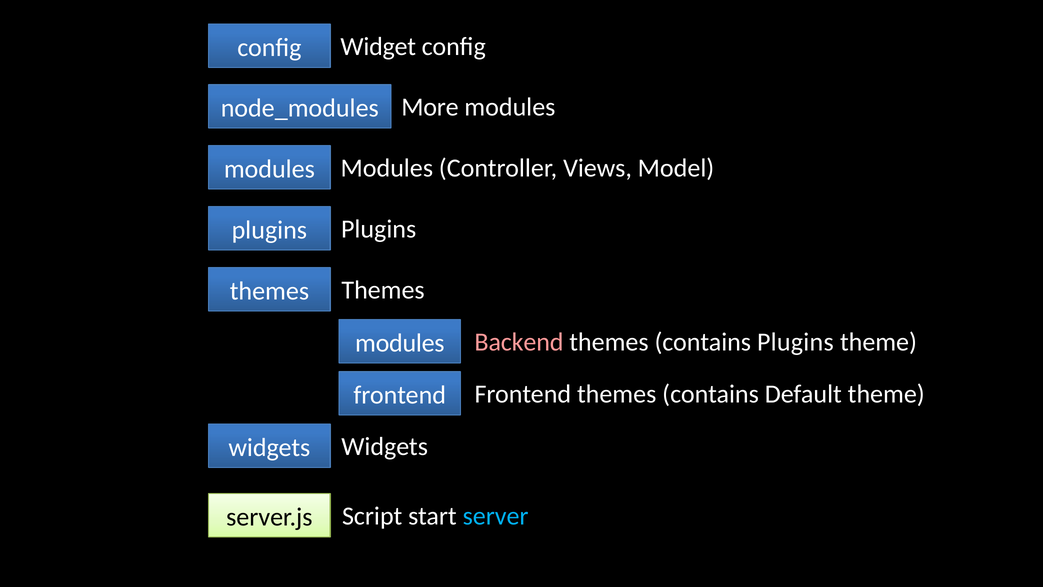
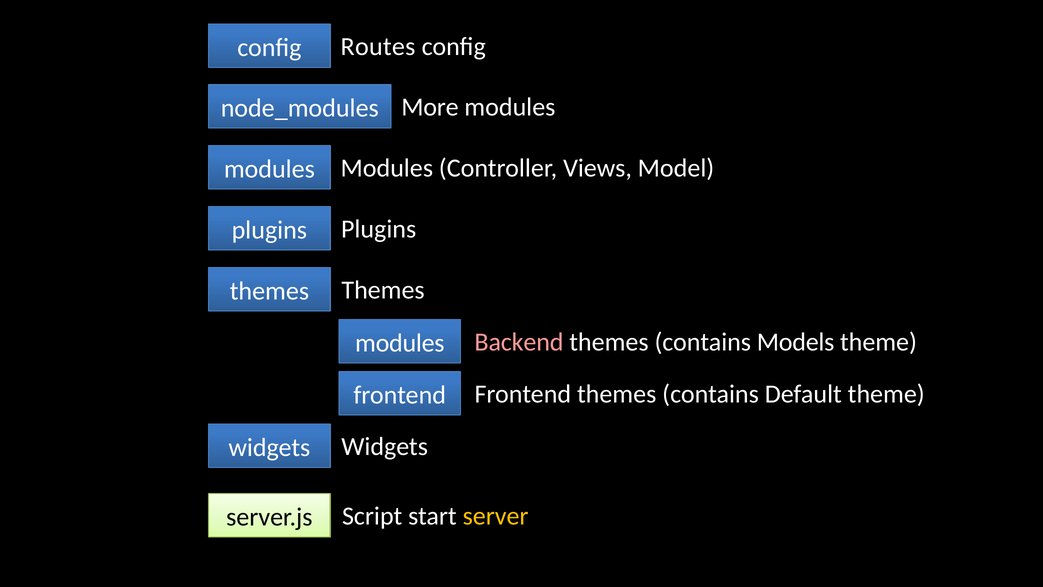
Widget: Widget -> Routes
contains Plugins: Plugins -> Models
server colour: light blue -> yellow
